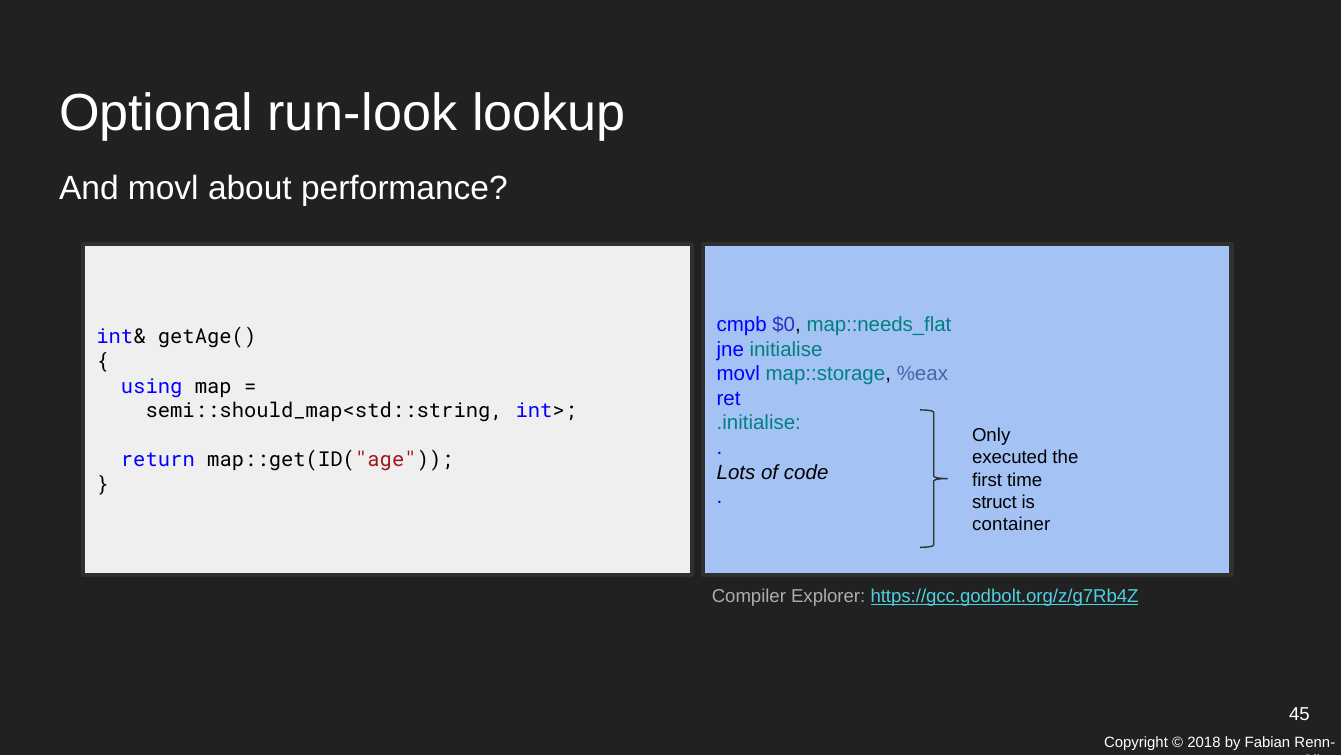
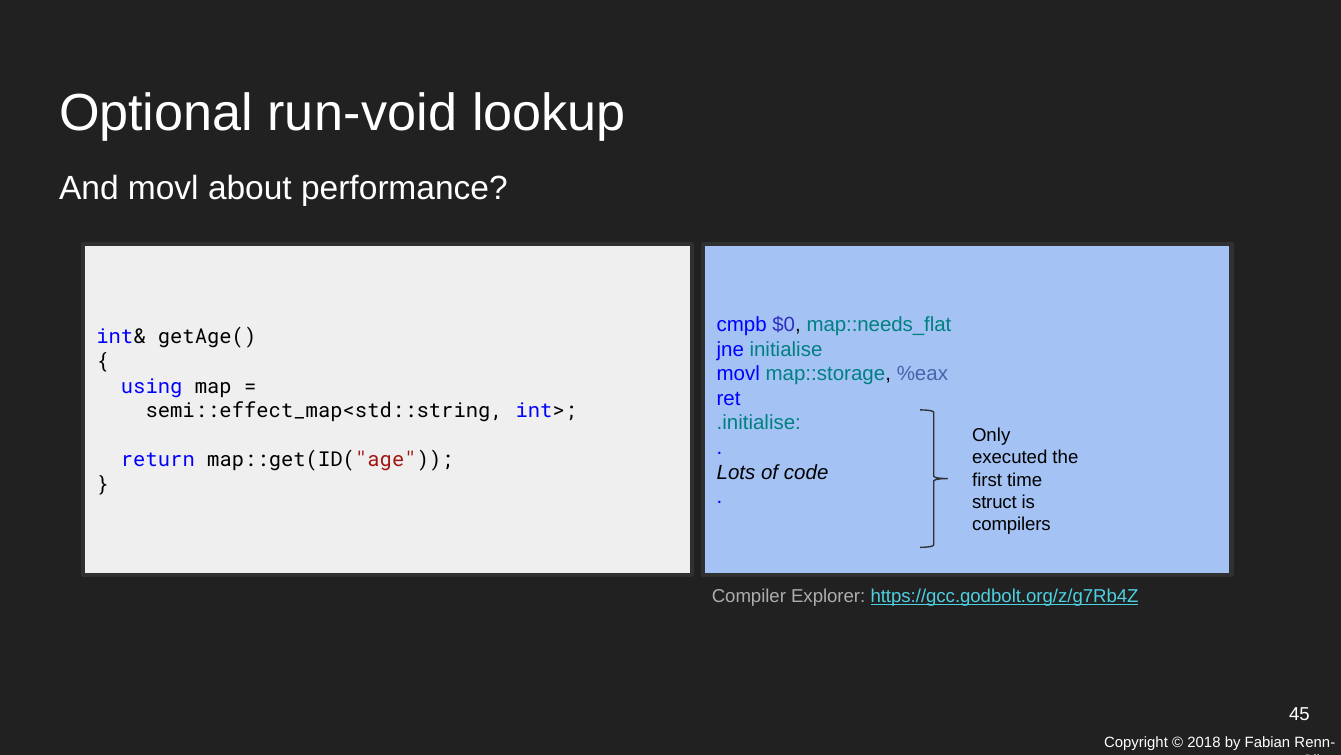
run-look: run-look -> run-void
semi::should_map<std::string: semi::should_map<std::string -> semi::effect_map<std::string
container: container -> compilers
